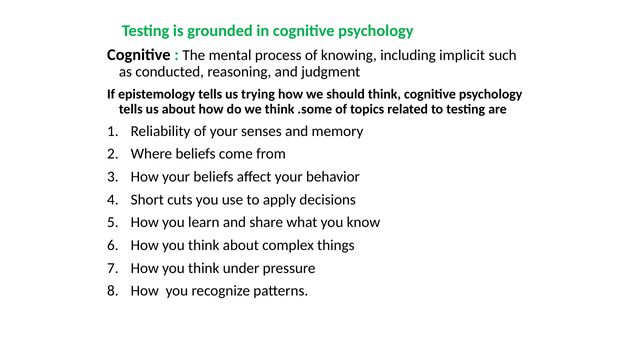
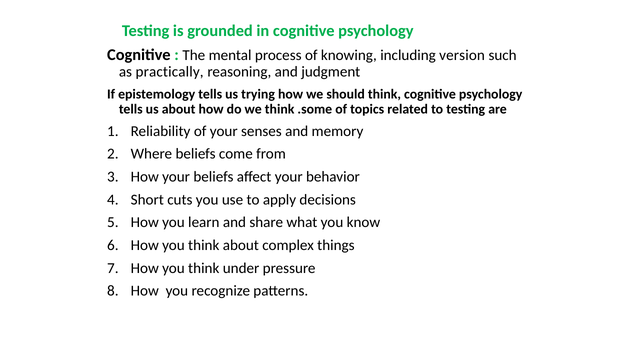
implicit: implicit -> version
conducted: conducted -> practically
